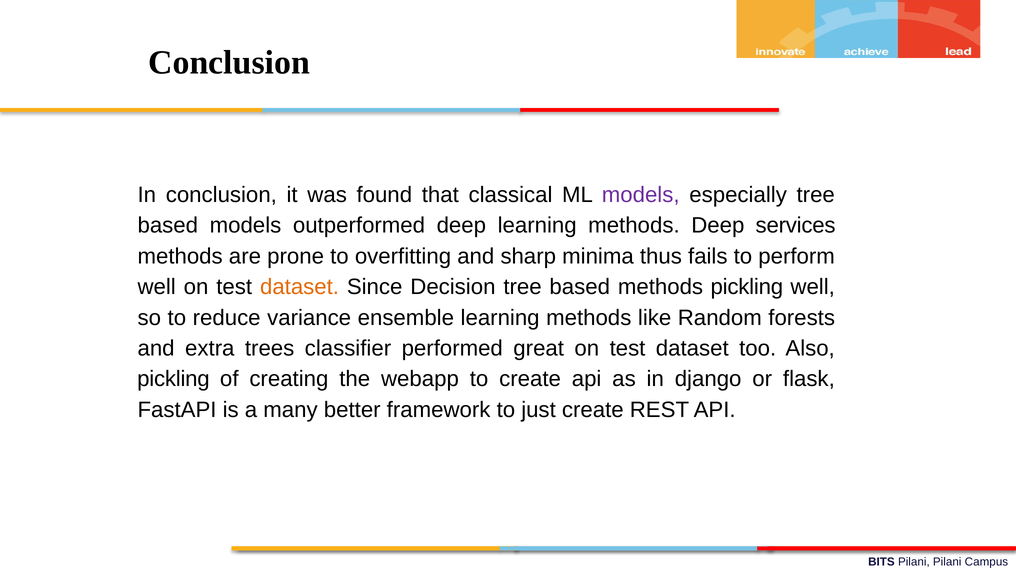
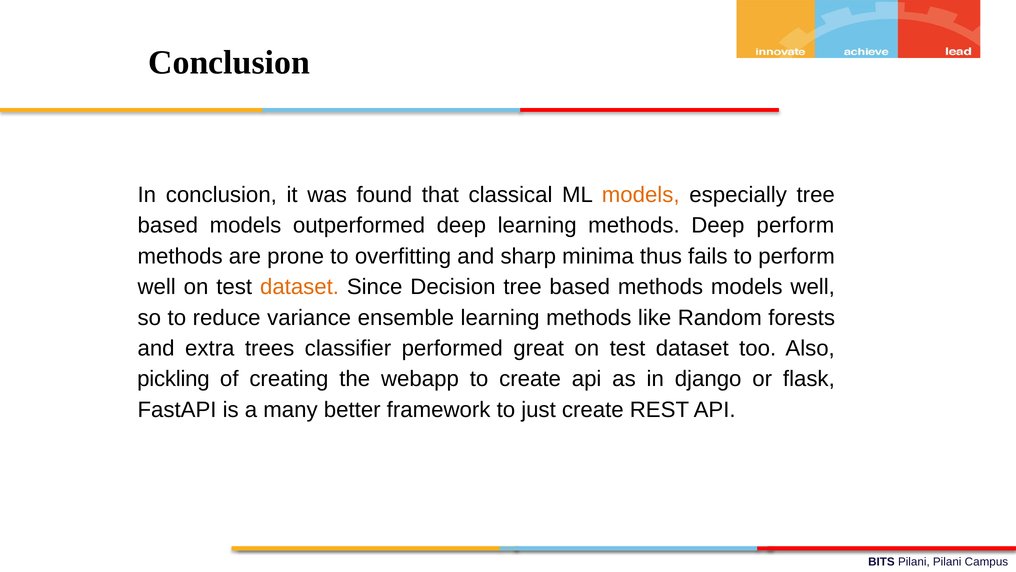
models at (641, 195) colour: purple -> orange
Deep services: services -> perform
methods pickling: pickling -> models
